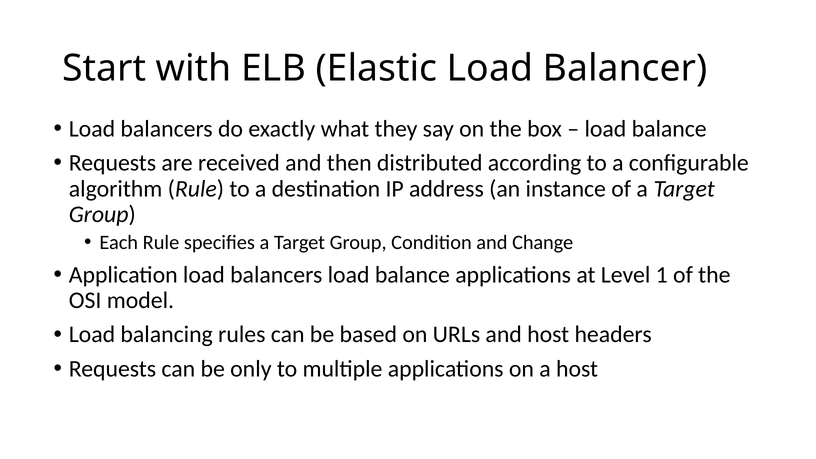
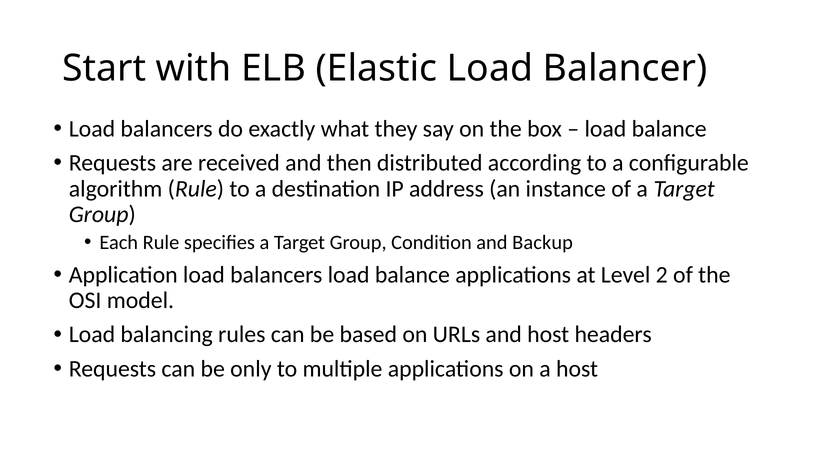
Change: Change -> Backup
1: 1 -> 2
